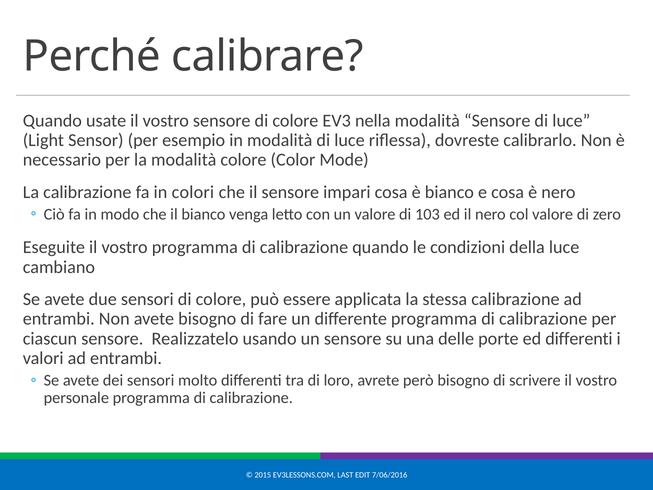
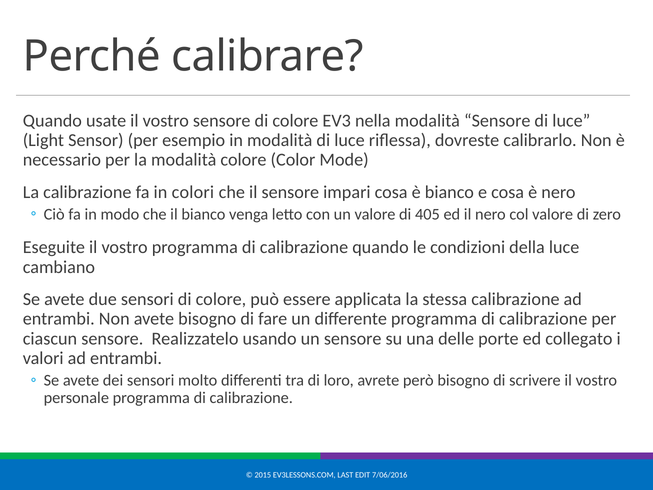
103: 103 -> 405
ed differenti: differenti -> collegato
